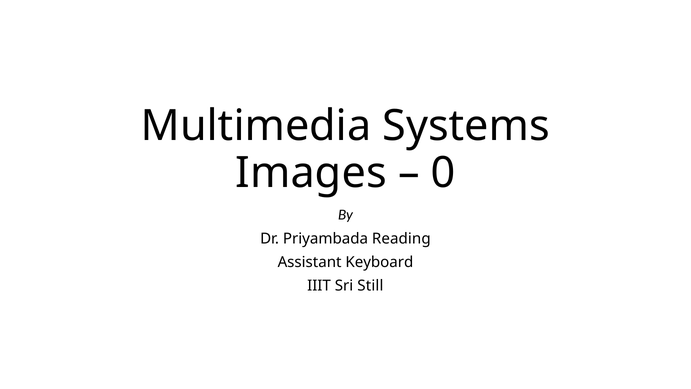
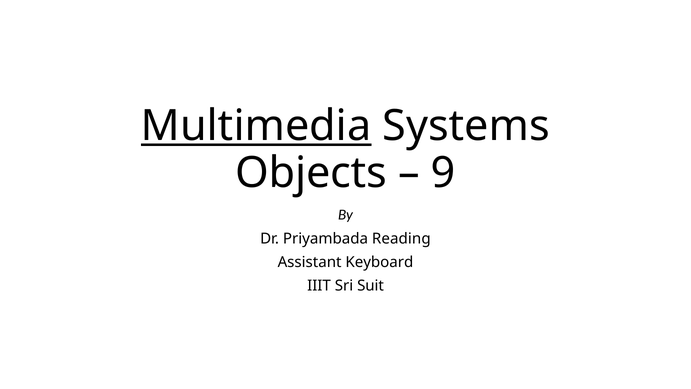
Multimedia underline: none -> present
Images: Images -> Objects
0: 0 -> 9
Still: Still -> Suit
